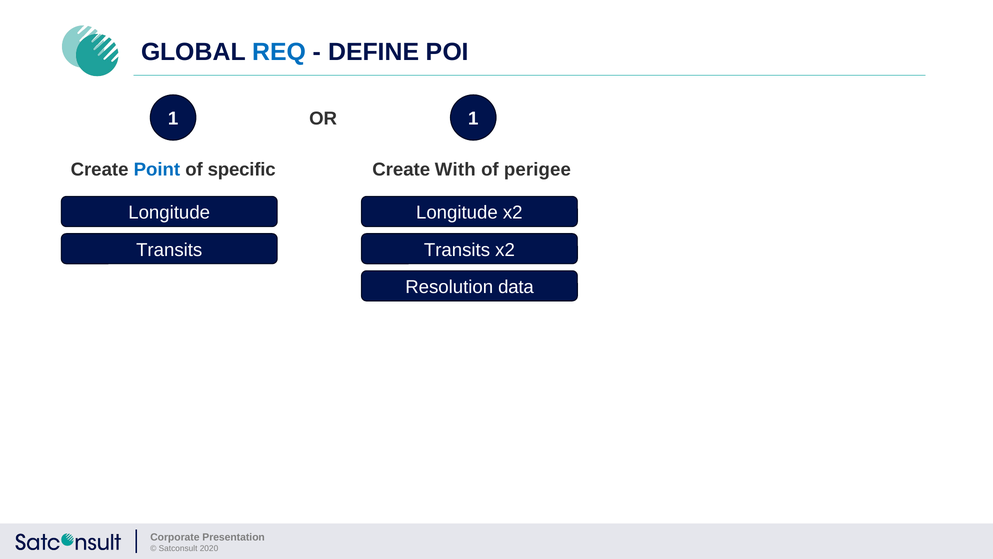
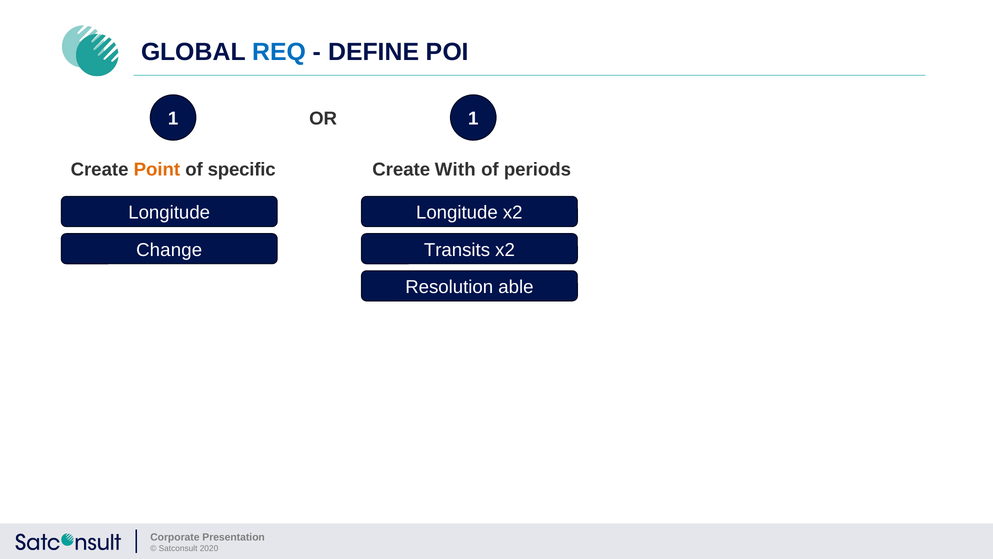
Point colour: blue -> orange
perigee: perigee -> periods
Transits at (169, 250): Transits -> Change
data: data -> able
